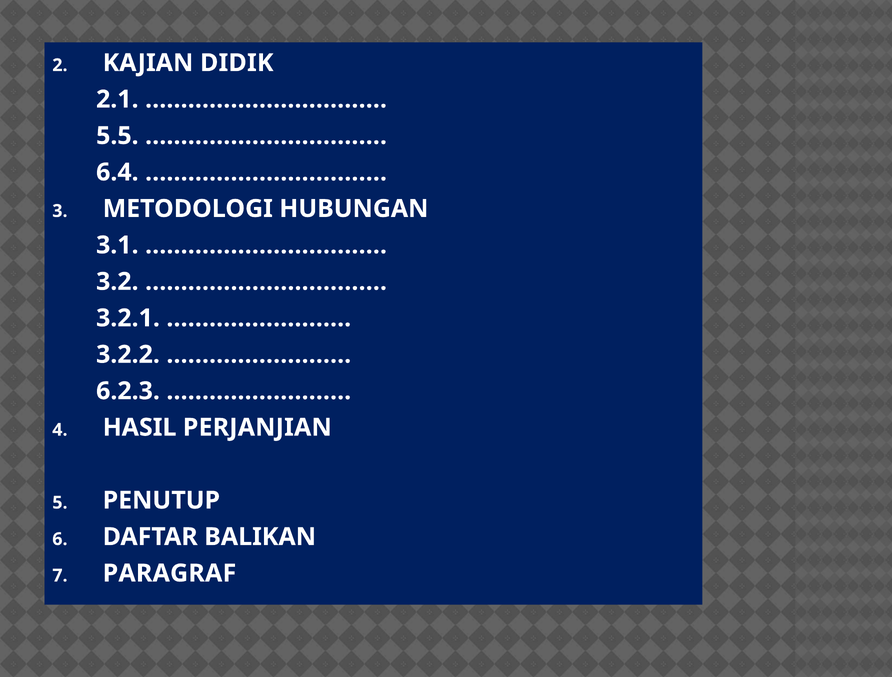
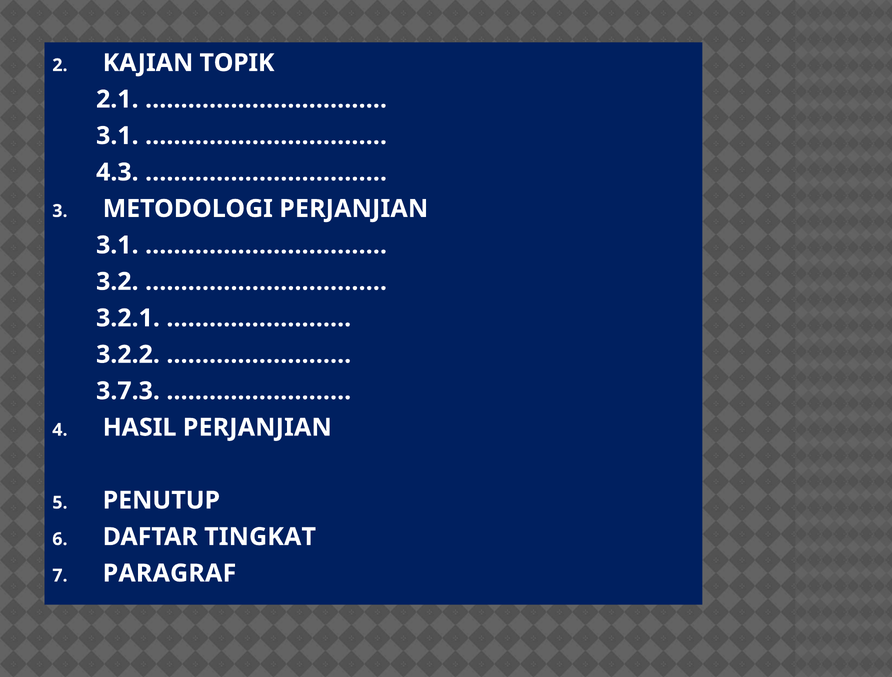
DIDIK: DIDIK -> TOPIK
5.5 at (117, 136): 5.5 -> 3.1
6.4: 6.4 -> 4.3
METODOLOGI HUBUNGAN: HUBUNGAN -> PERJANJIAN
6.2.3: 6.2.3 -> 3.7.3
BALIKAN: BALIKAN -> TINGKAT
